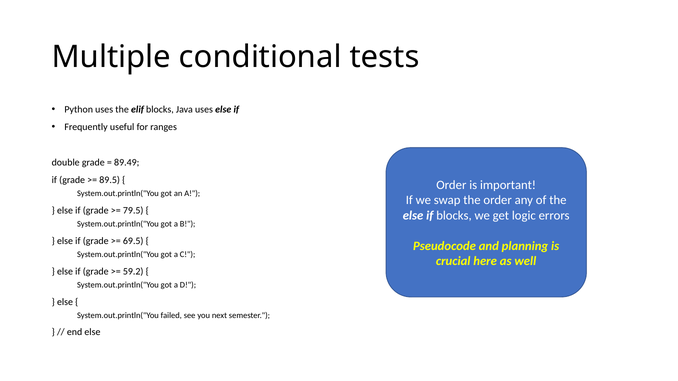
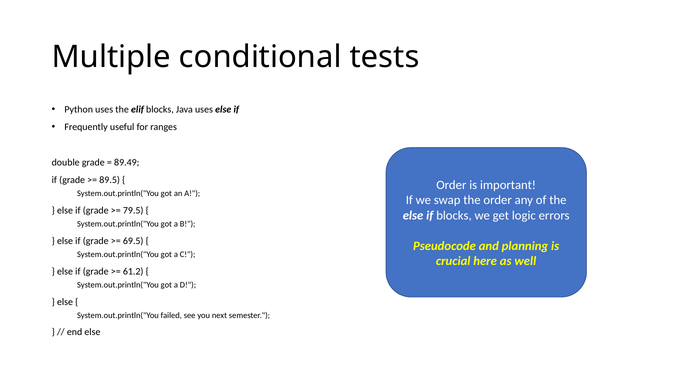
59.2: 59.2 -> 61.2
